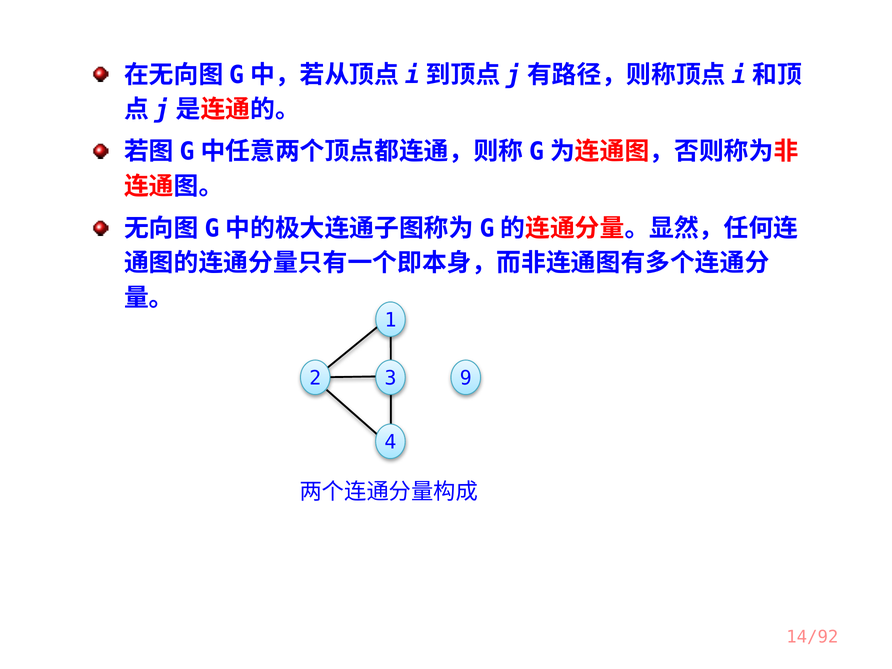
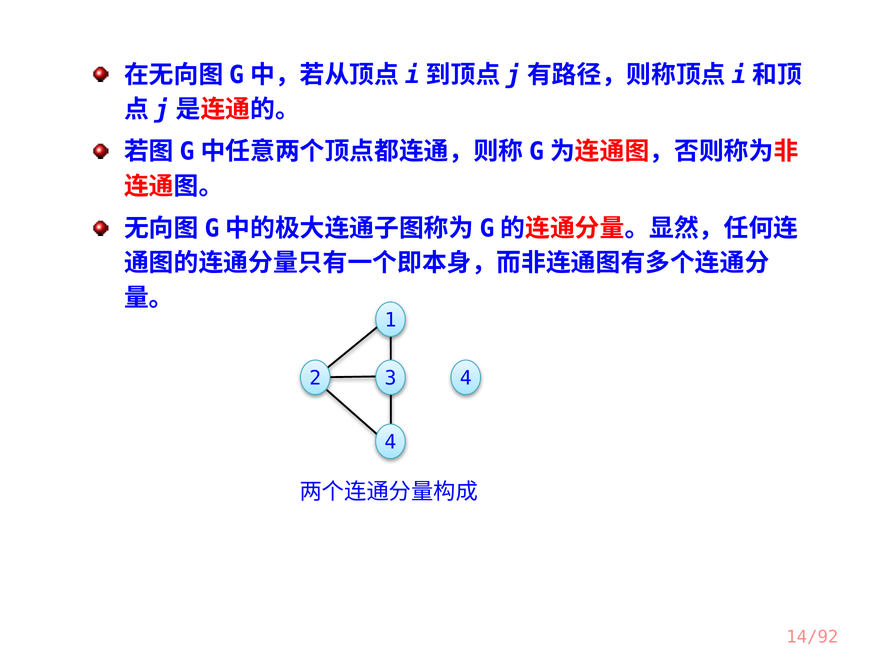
3 9: 9 -> 4
